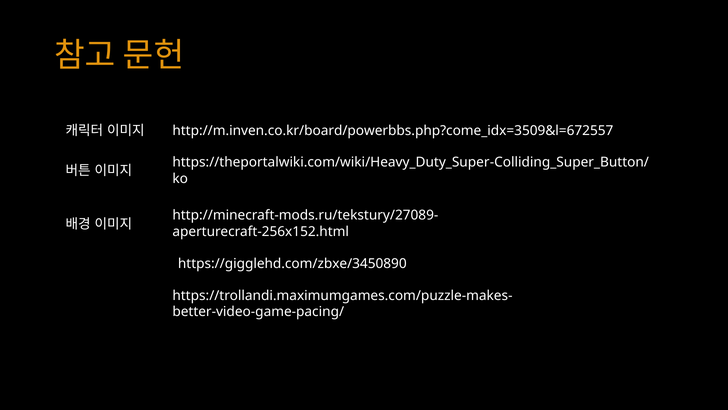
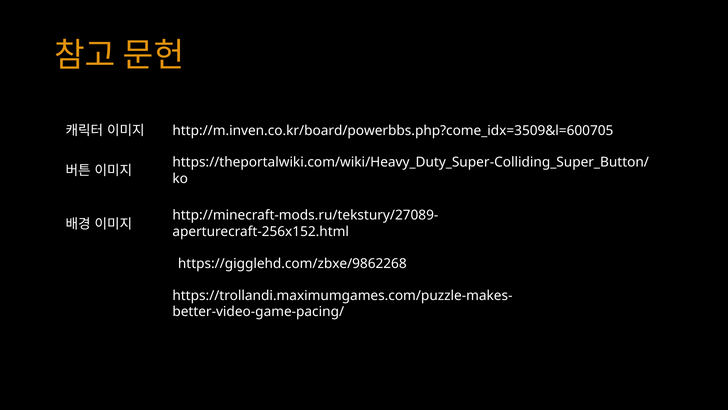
http://m.inven.co.kr/board/powerbbs.php?come_idx=3509&l=672557: http://m.inven.co.kr/board/powerbbs.php?come_idx=3509&l=672557 -> http://m.inven.co.kr/board/powerbbs.php?come_idx=3509&l=600705
https://gigglehd.com/zbxe/3450890: https://gigglehd.com/zbxe/3450890 -> https://gigglehd.com/zbxe/9862268
